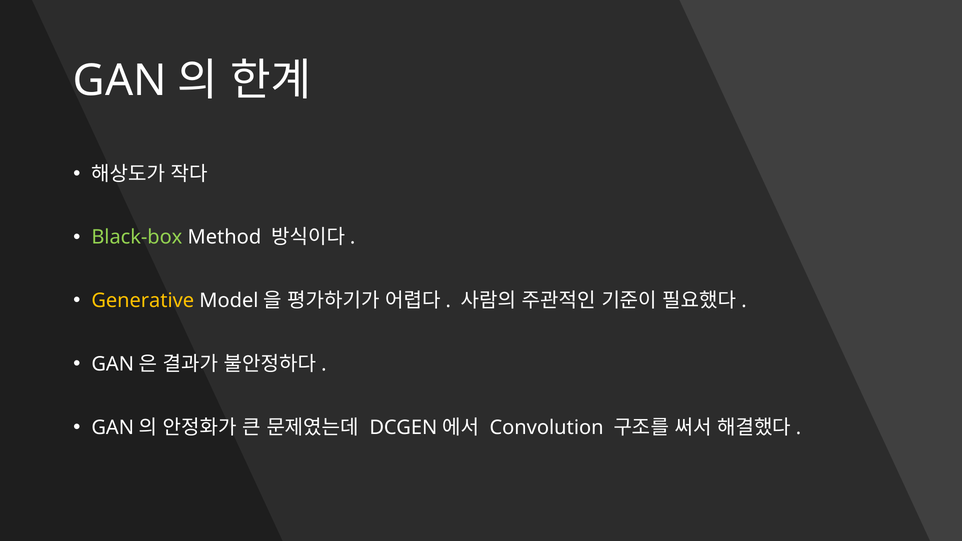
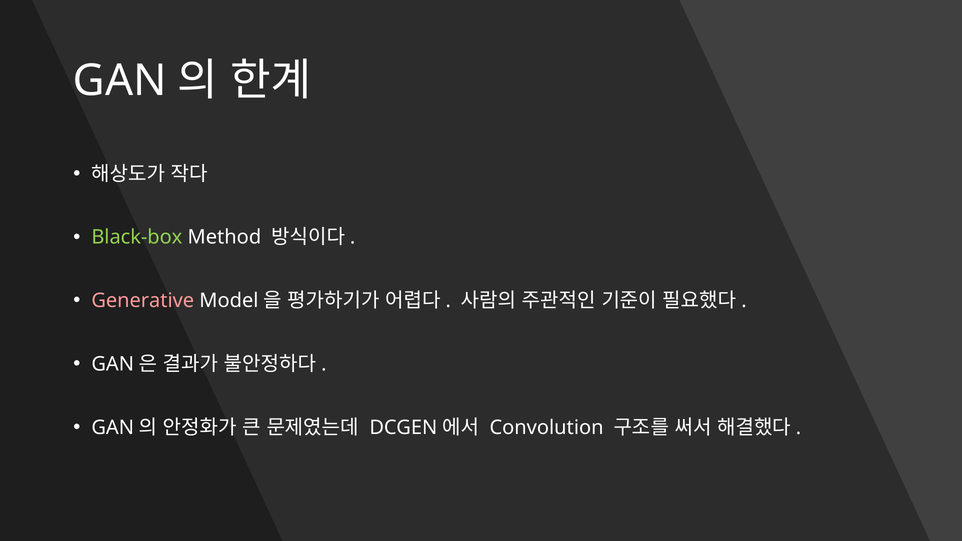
Generative colour: yellow -> pink
